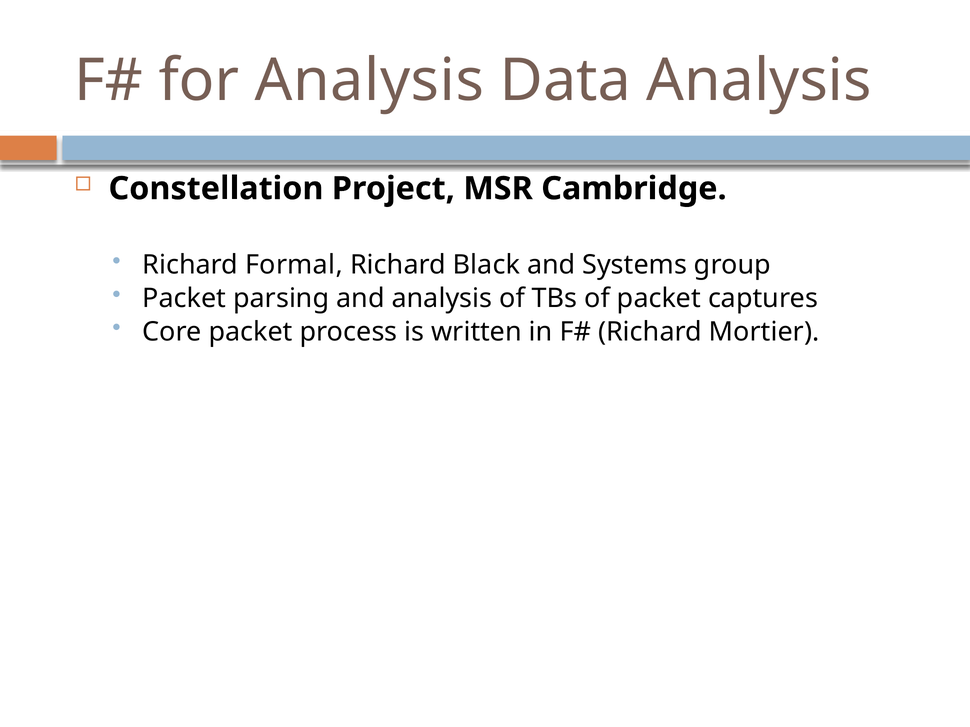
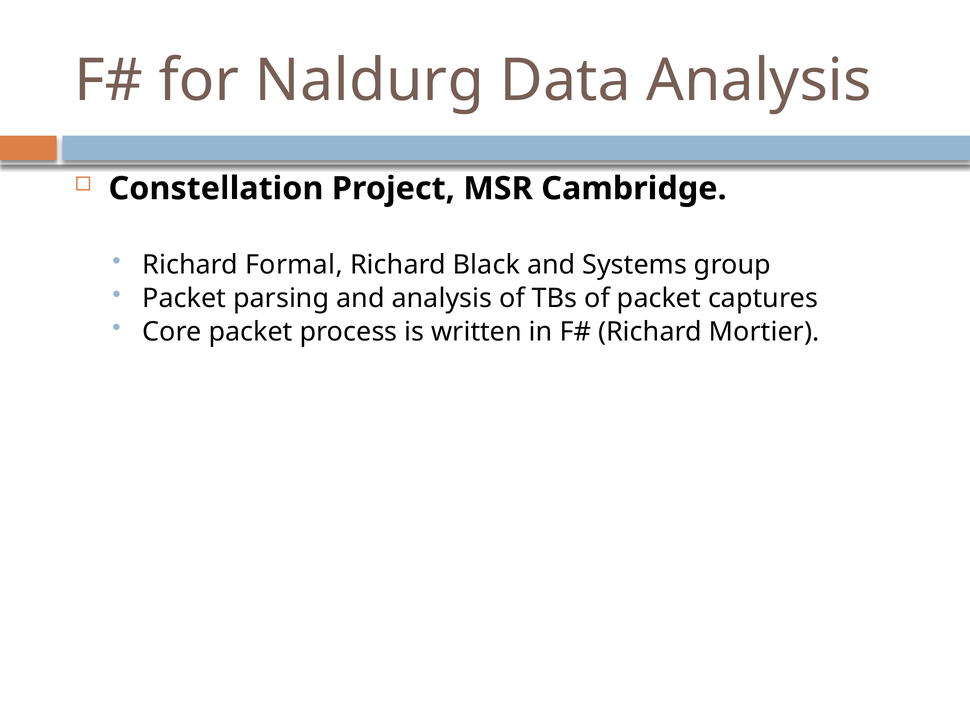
for Analysis: Analysis -> Naldurg
